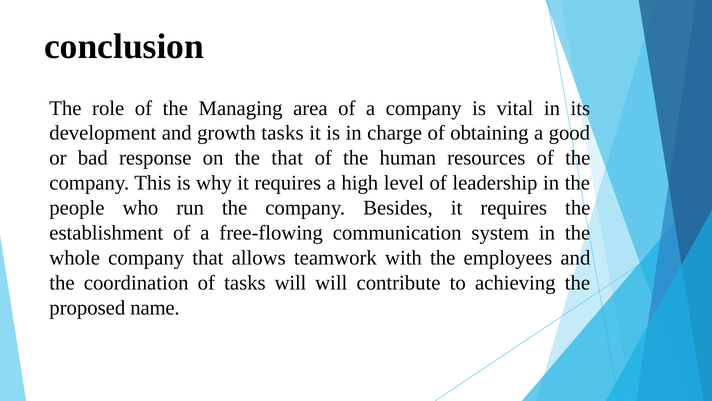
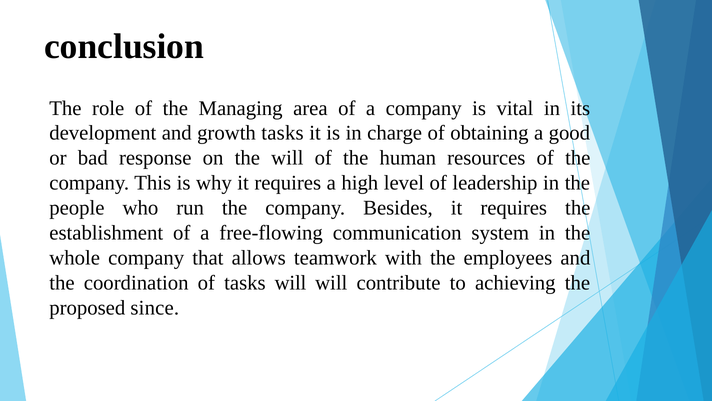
the that: that -> will
name: name -> since
